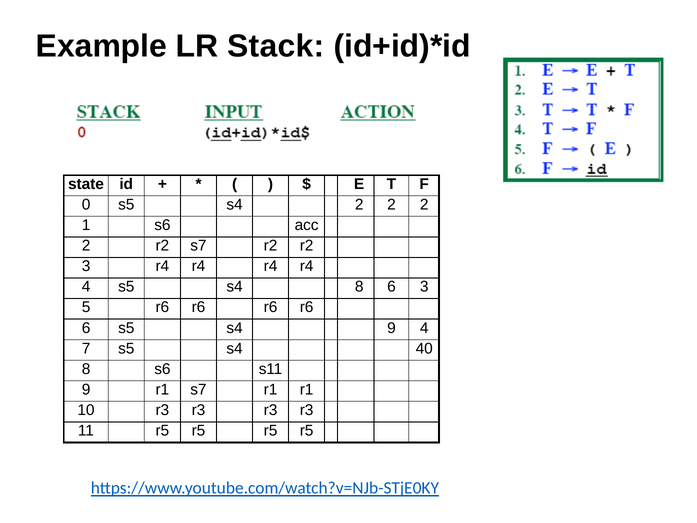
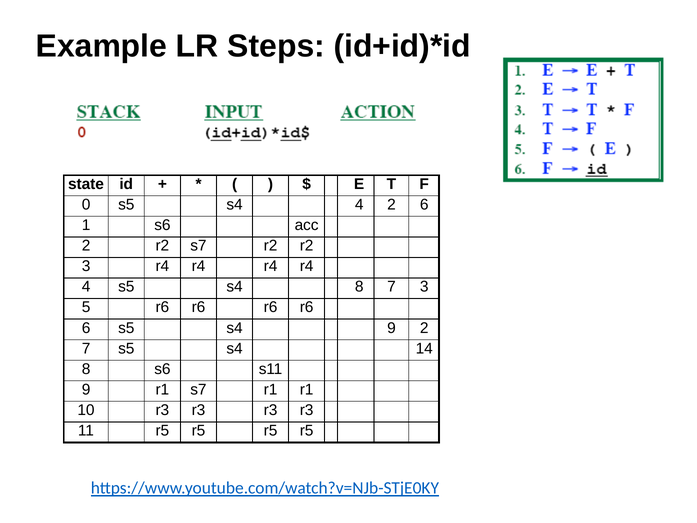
Stack: Stack -> Steps
s4 2: 2 -> 4
2 at (424, 205): 2 -> 6
8 6: 6 -> 7
9 4: 4 -> 2
40: 40 -> 14
